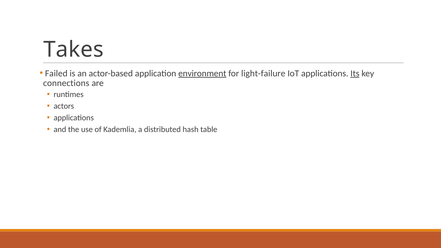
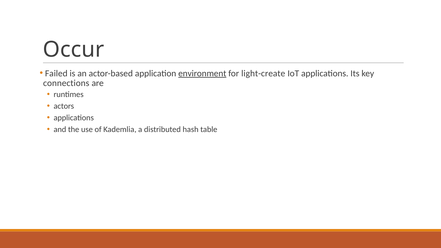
Takes: Takes -> Occur
light-failure: light-failure -> light-create
Its underline: present -> none
